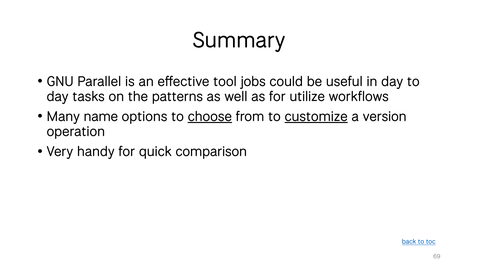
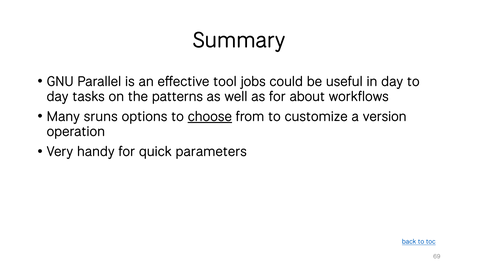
utilize: utilize -> about
name: name -> sruns
customize underline: present -> none
comparison: comparison -> parameters
